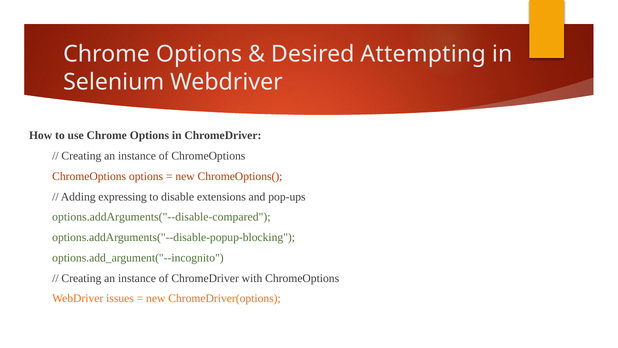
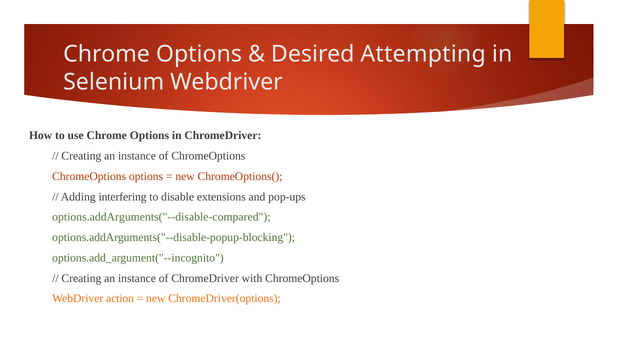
expressing: expressing -> interfering
issues: issues -> action
